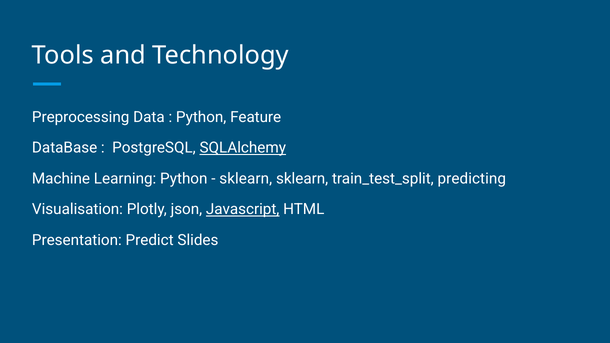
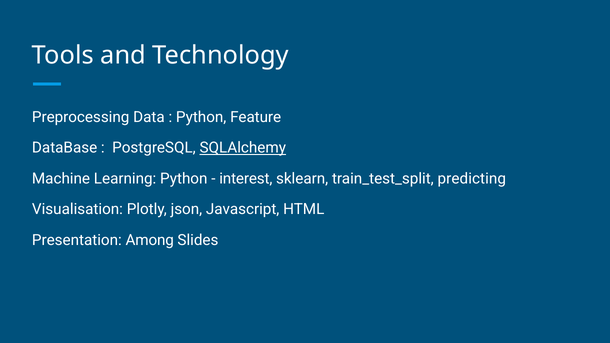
sklearn at (246, 179): sklearn -> interest
Javascript underline: present -> none
Predict: Predict -> Among
